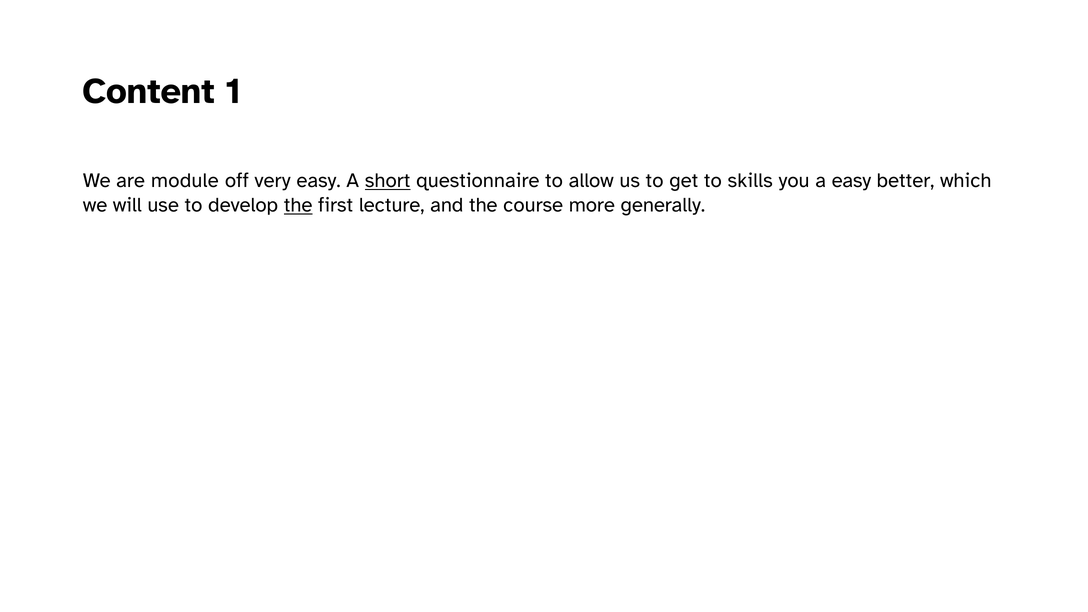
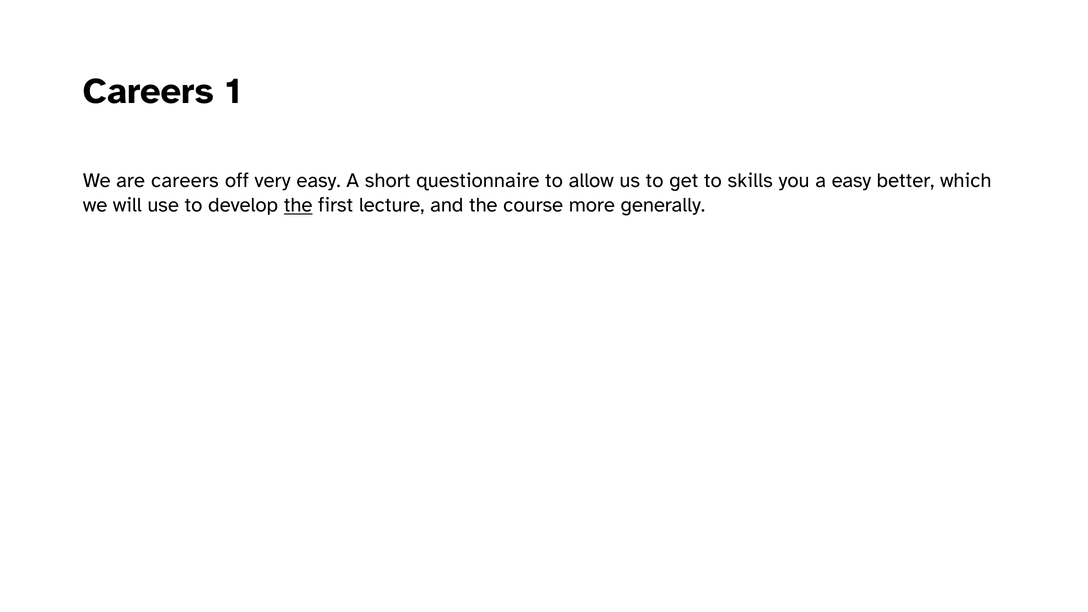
Content at (149, 91): Content -> Careers
are module: module -> careers
short underline: present -> none
